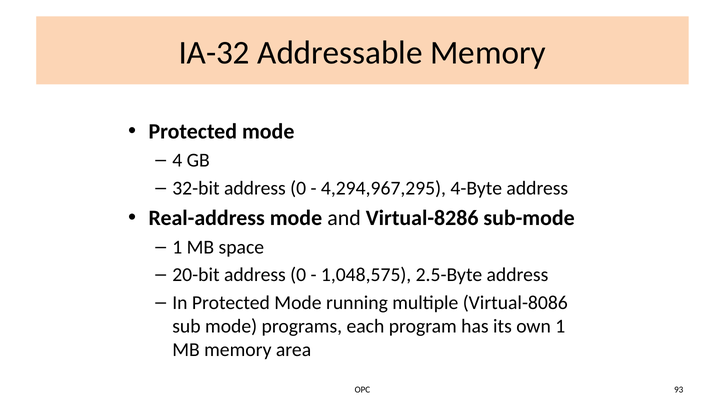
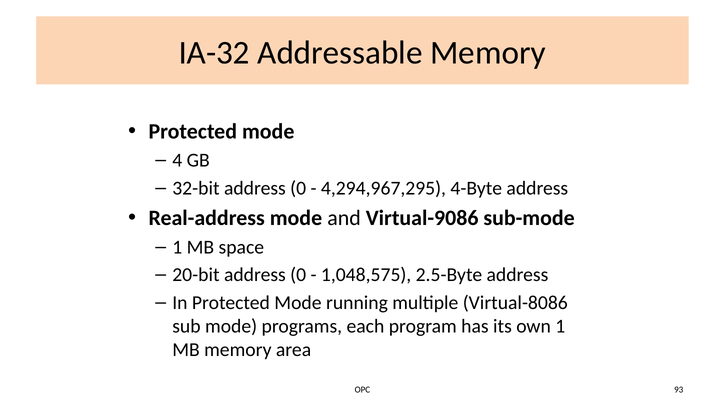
Virtual-8286: Virtual-8286 -> Virtual-9086
